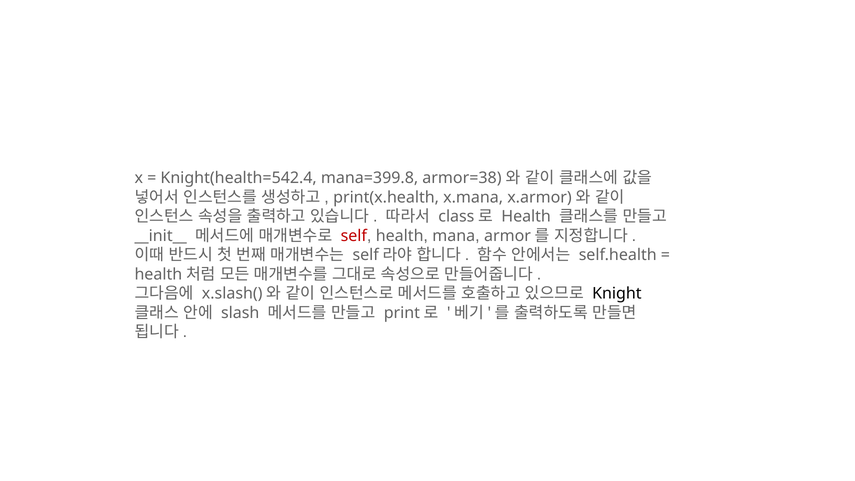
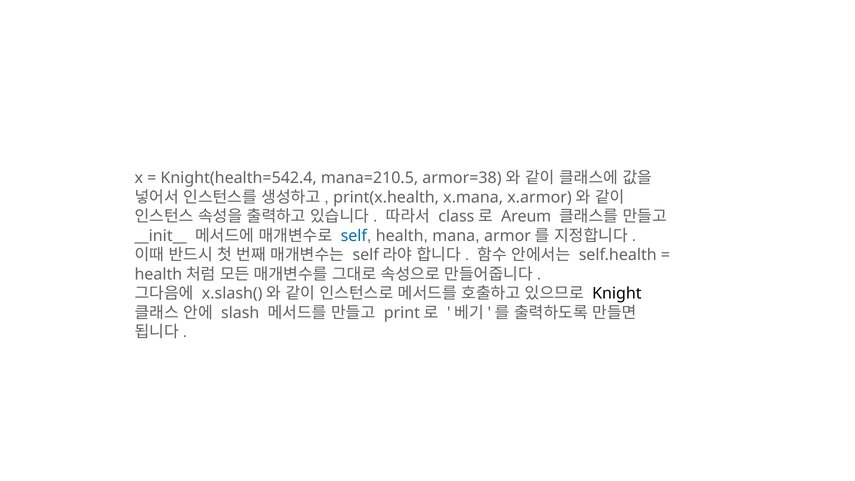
mana=399.8: mana=399.8 -> mana=210.5
Health at (526, 217): Health -> Areum
self colour: red -> blue
